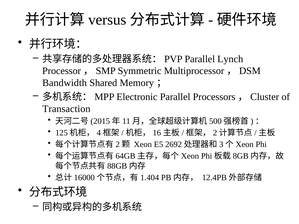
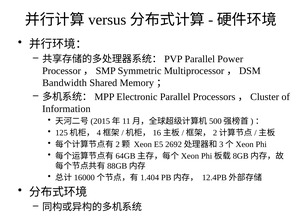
Lynch: Lynch -> Power
Transaction: Transaction -> Information
